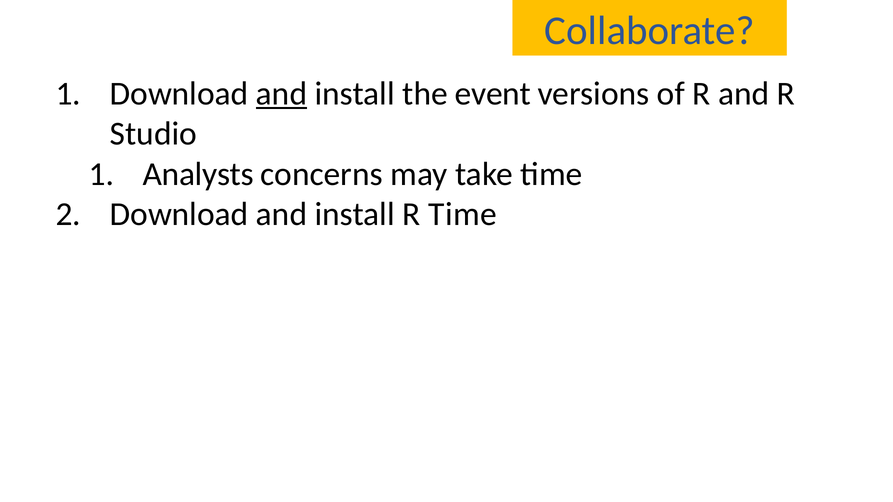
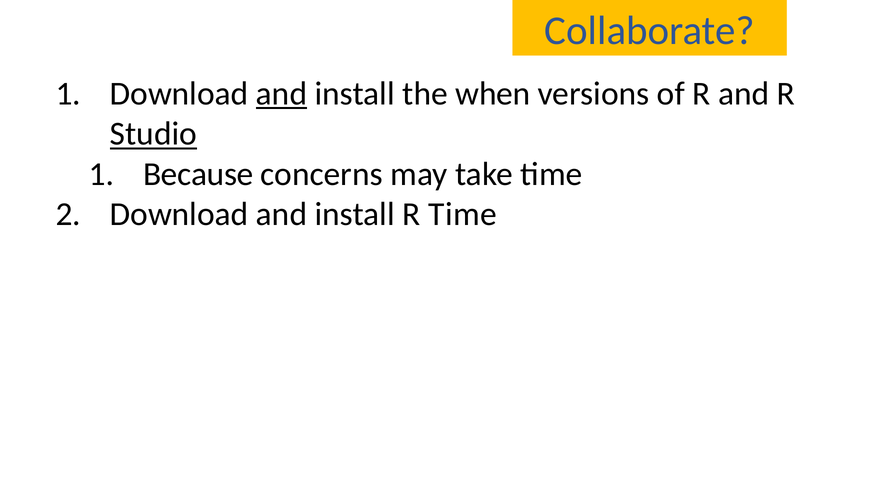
event: event -> when
Studio underline: none -> present
Analysts: Analysts -> Because
